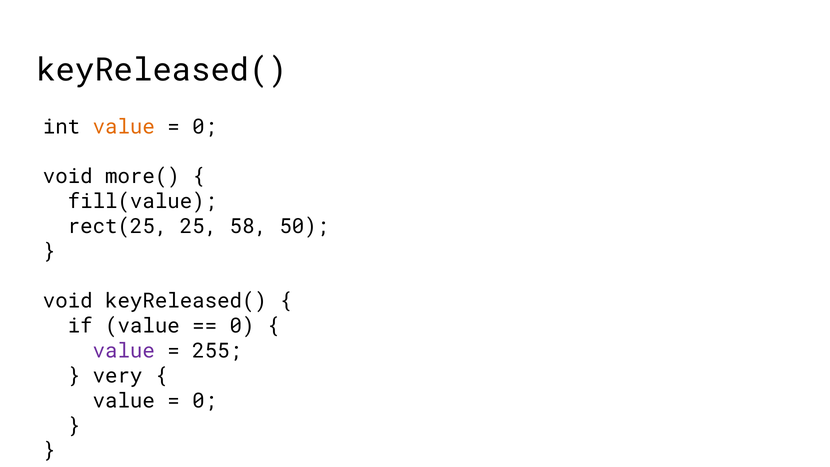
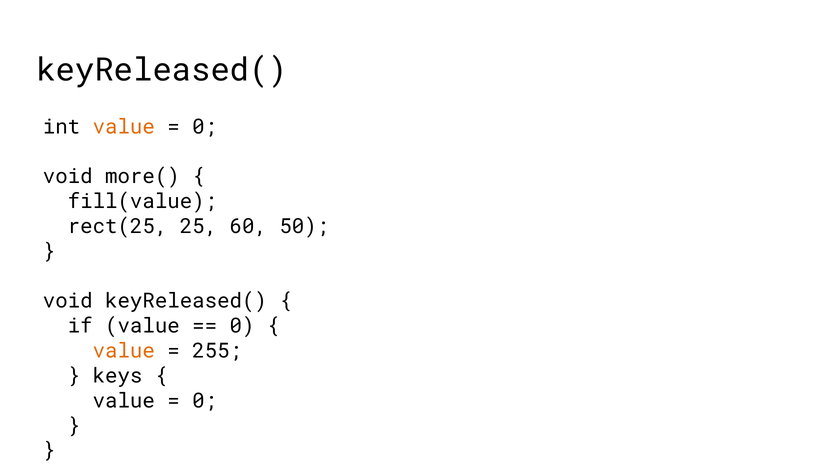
58: 58 -> 60
value at (124, 351) colour: purple -> orange
very: very -> keys
